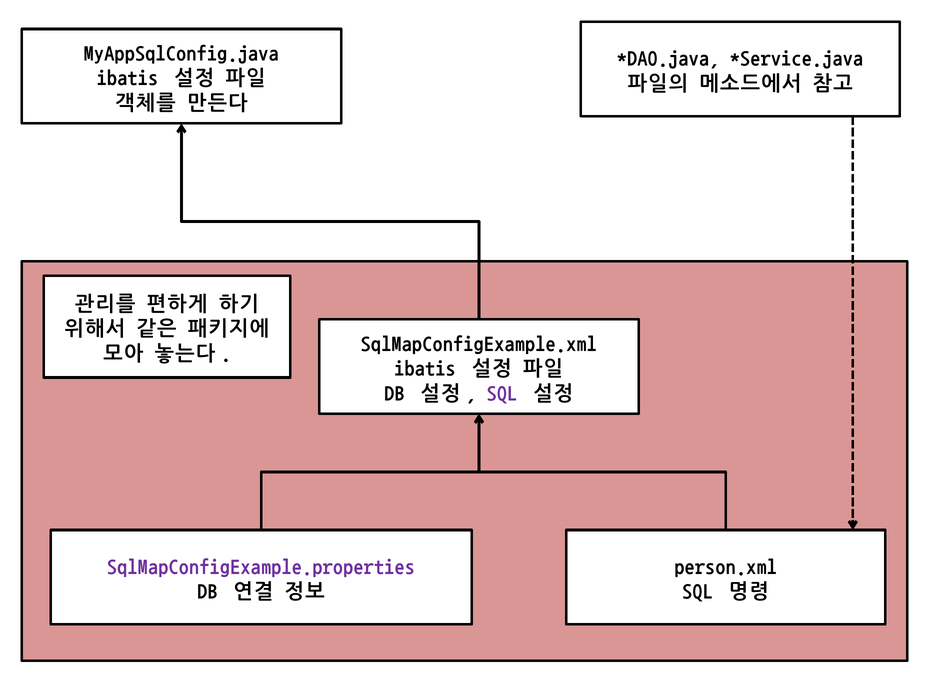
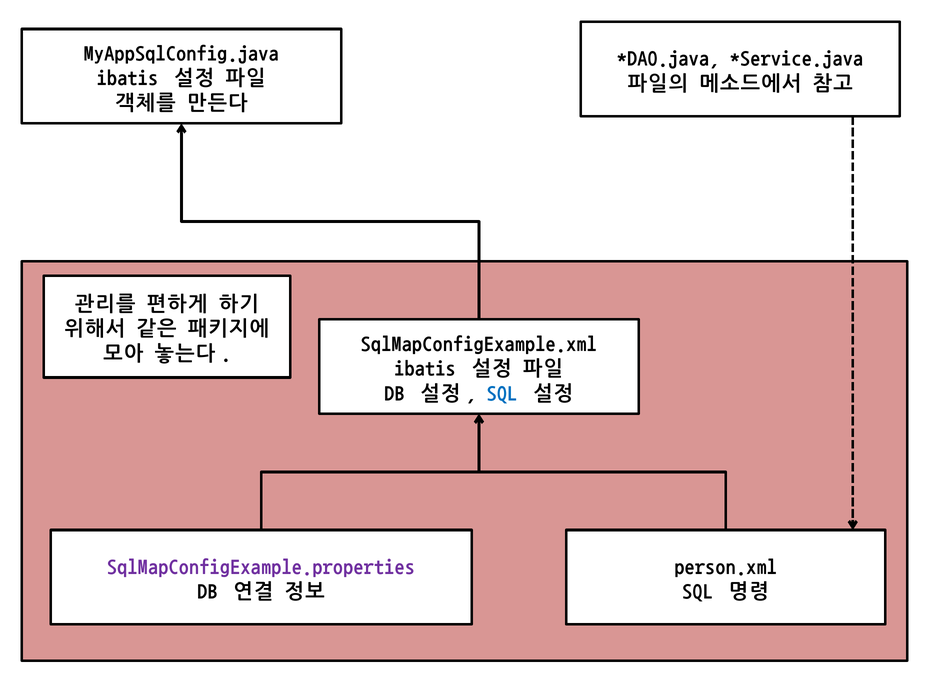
SQL at (502, 393) colour: purple -> blue
